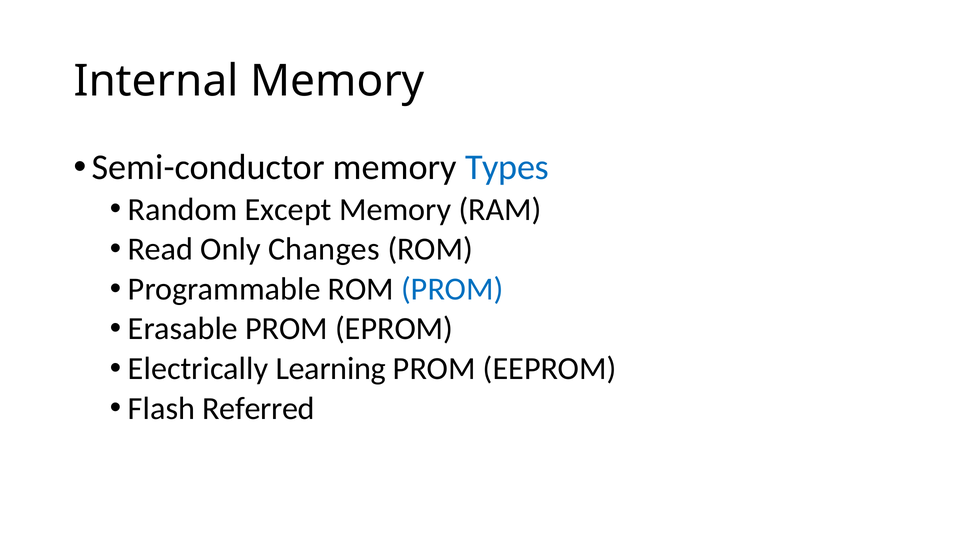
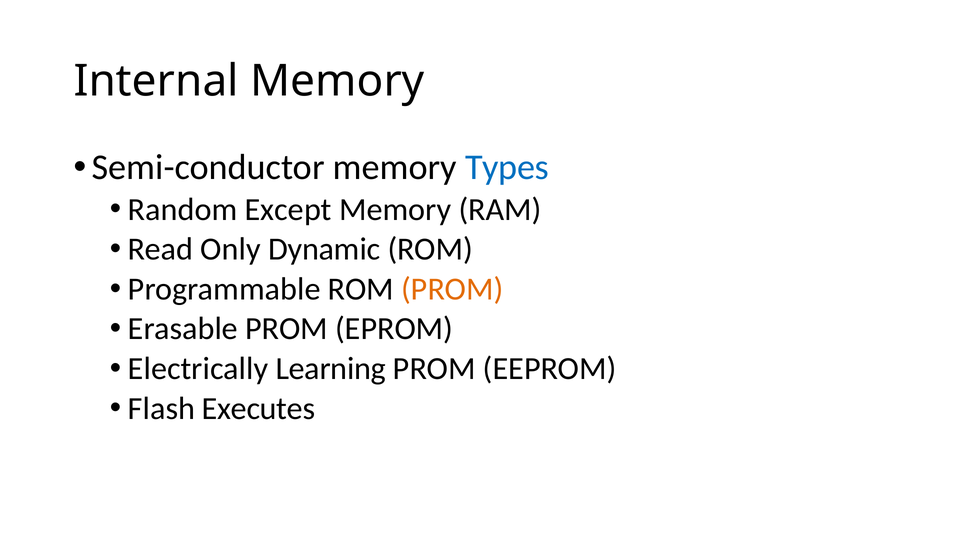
Changes: Changes -> Dynamic
PROM at (452, 289) colour: blue -> orange
Referred: Referred -> Executes
